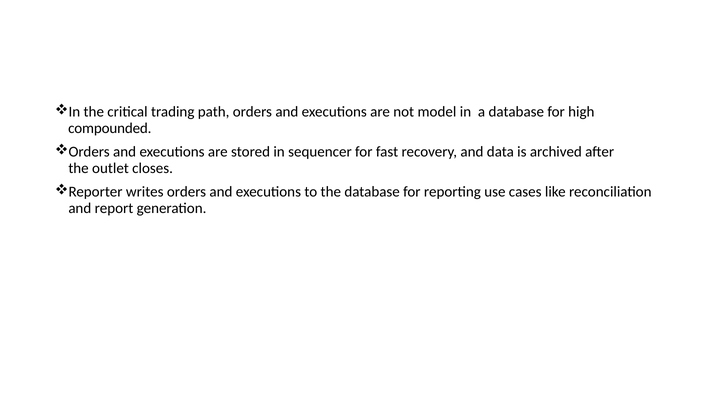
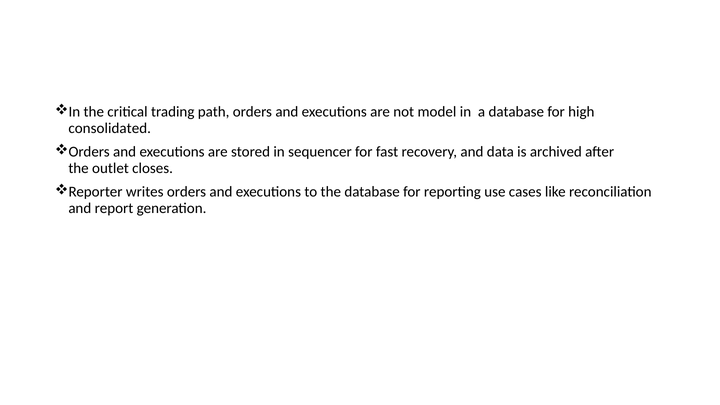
compounded: compounded -> consolidated
